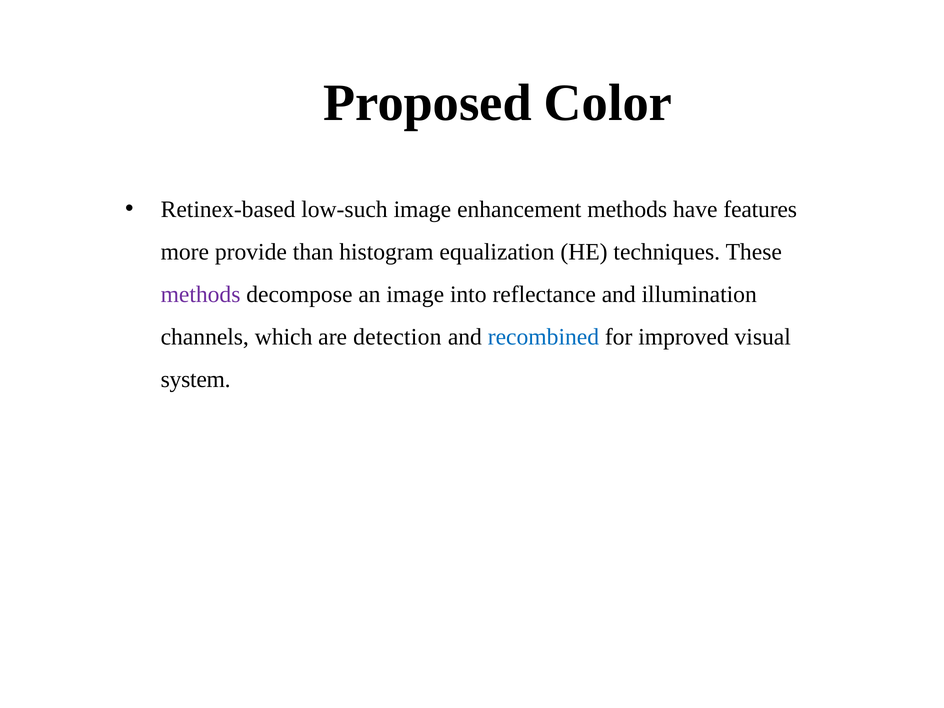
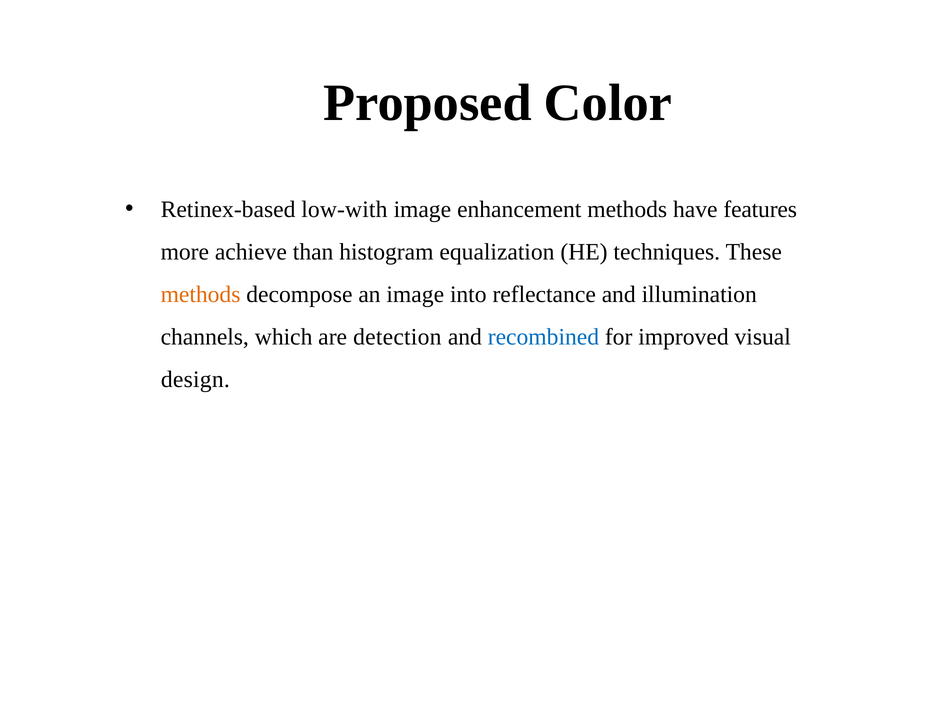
low-such: low-such -> low-with
provide: provide -> achieve
methods at (201, 294) colour: purple -> orange
system: system -> design
